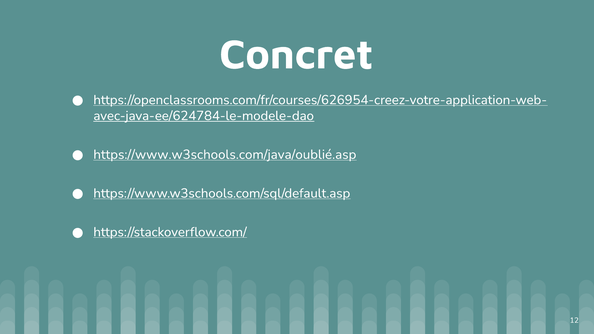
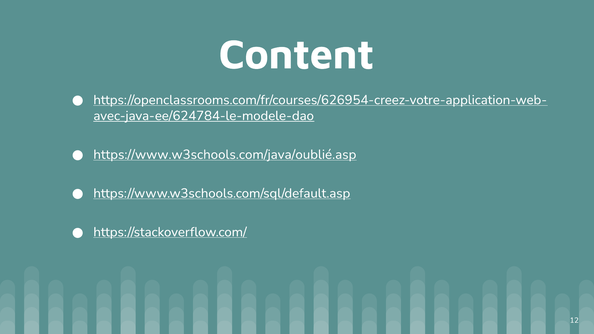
Concret: Concret -> Content
